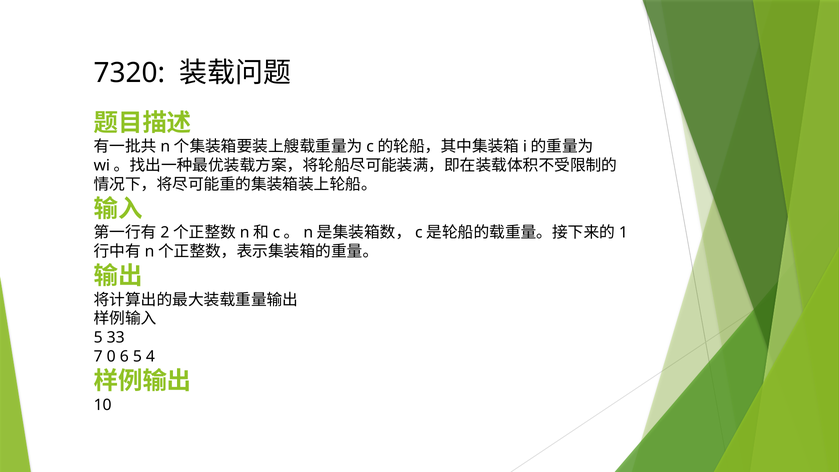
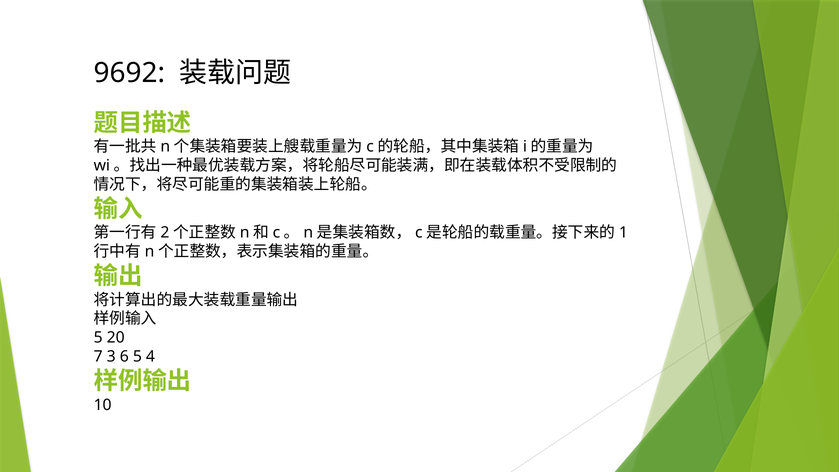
7320: 7320 -> 9692
33: 33 -> 20
0: 0 -> 3
